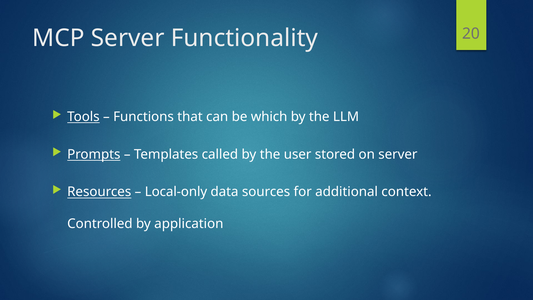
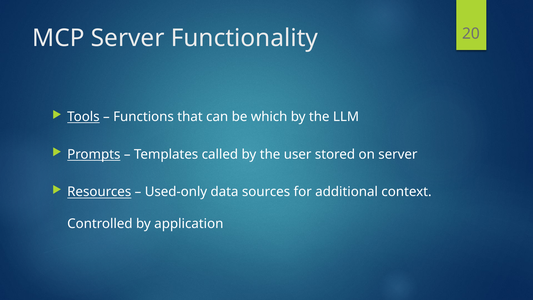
Local-only: Local-only -> Used-only
